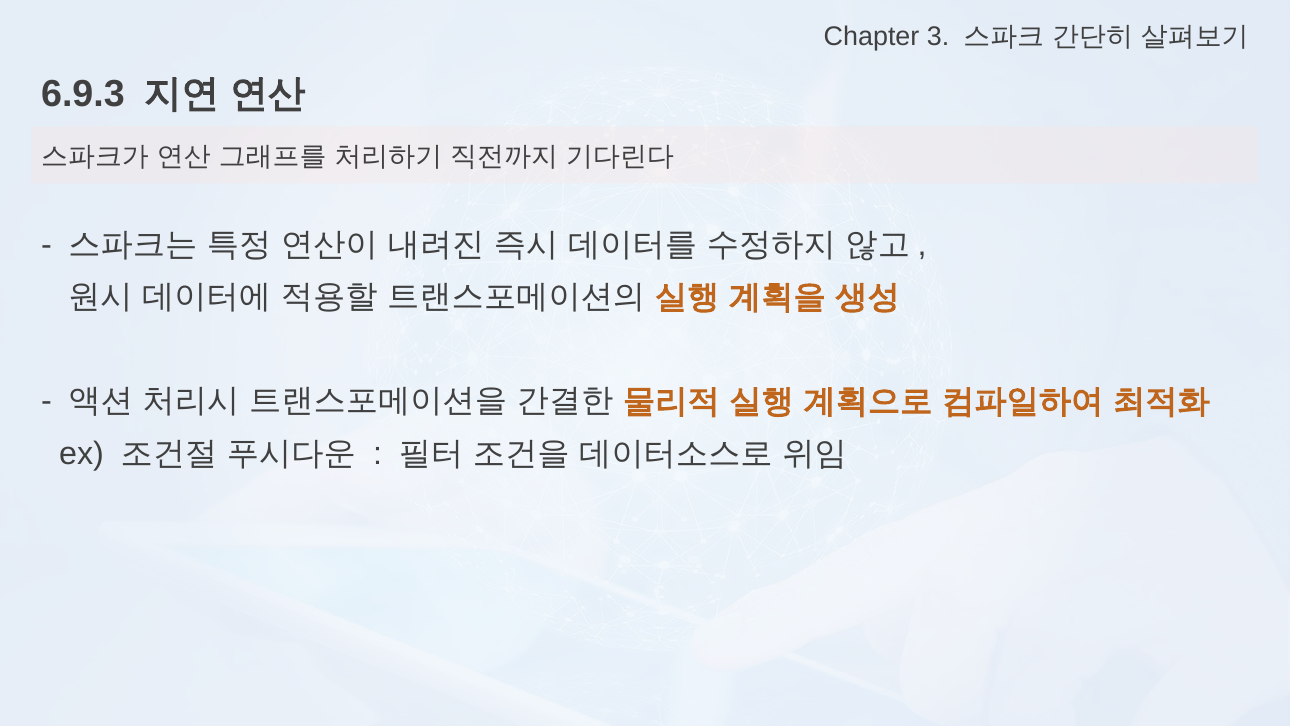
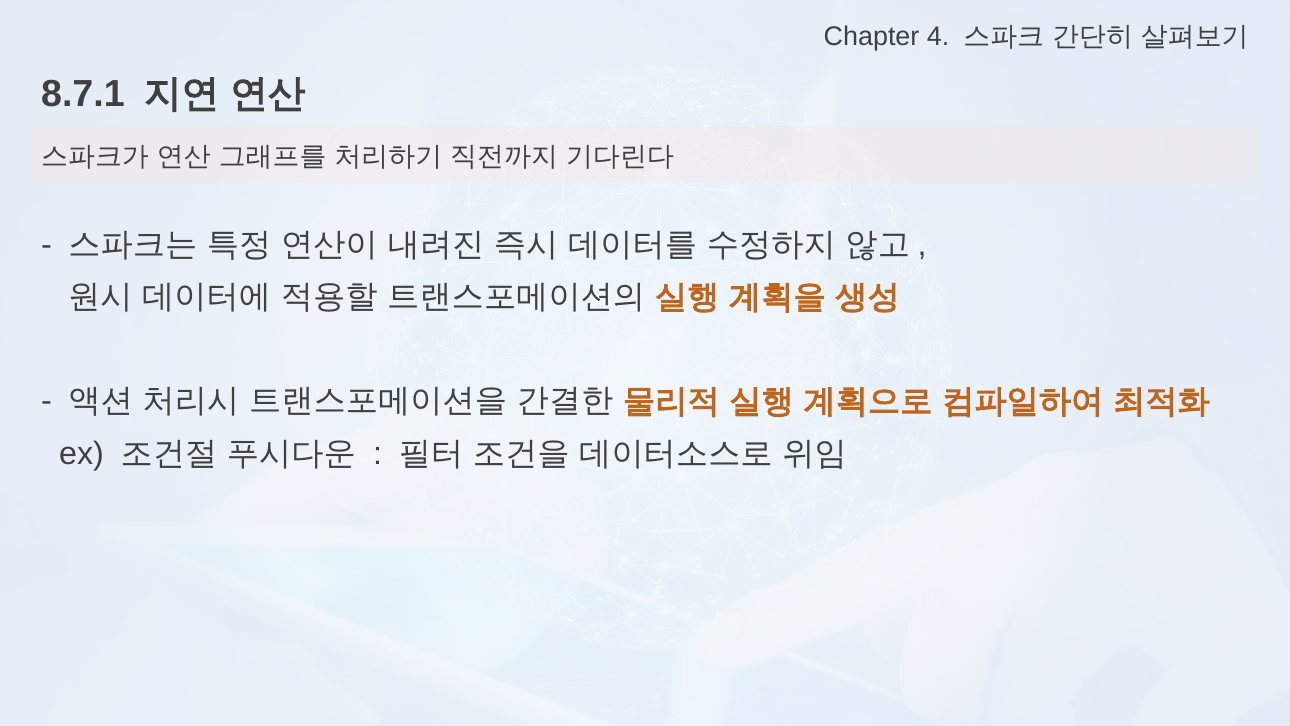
3: 3 -> 4
6.9.3: 6.9.3 -> 8.7.1
